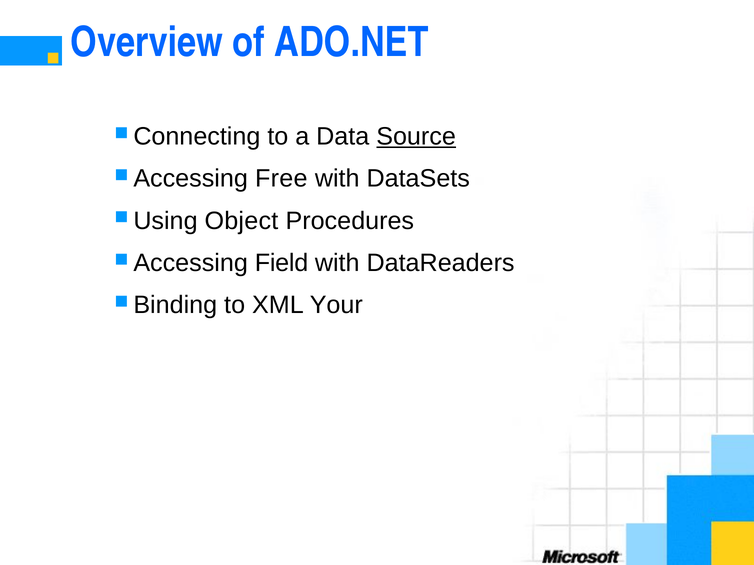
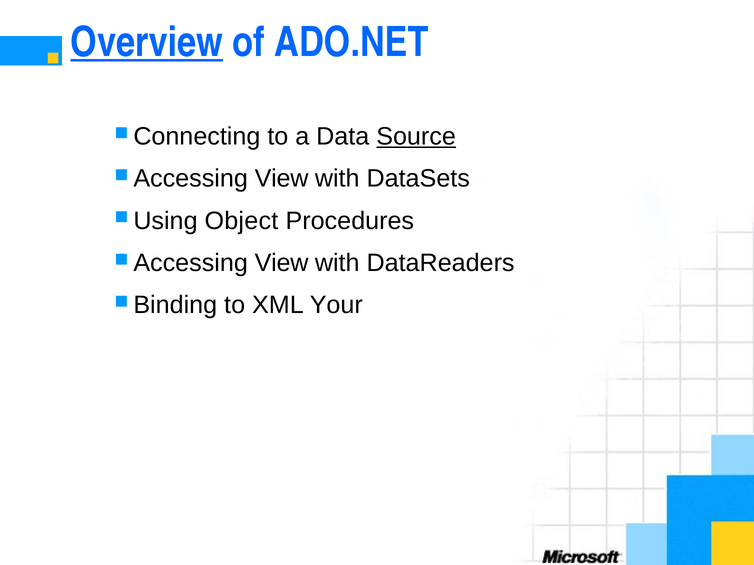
Overview underline: none -> present
Free at (281, 179): Free -> View
Field at (282, 263): Field -> View
